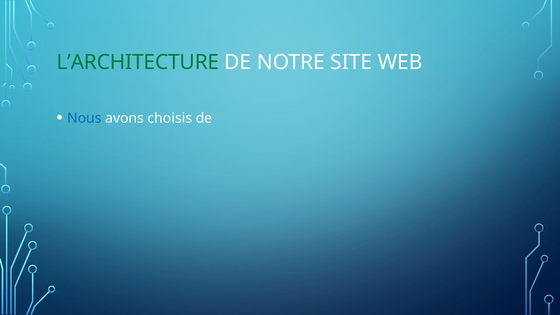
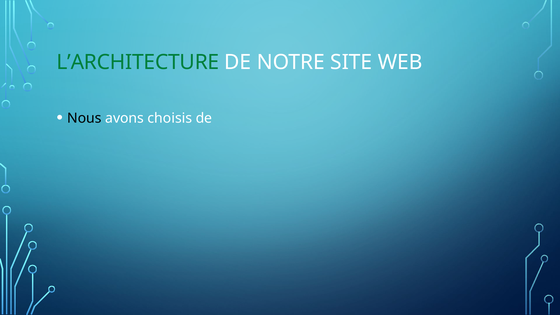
Nous colour: blue -> black
